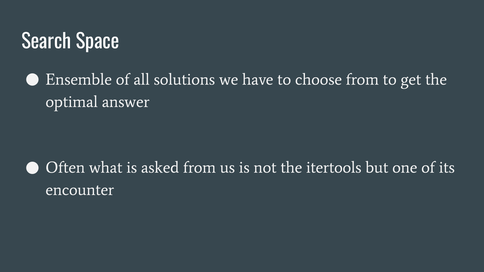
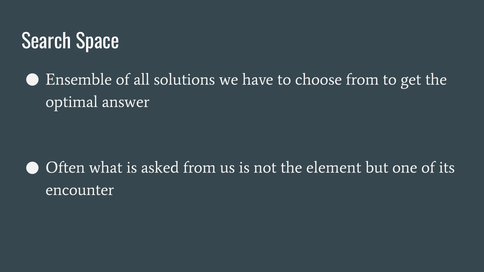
itertools: itertools -> element
